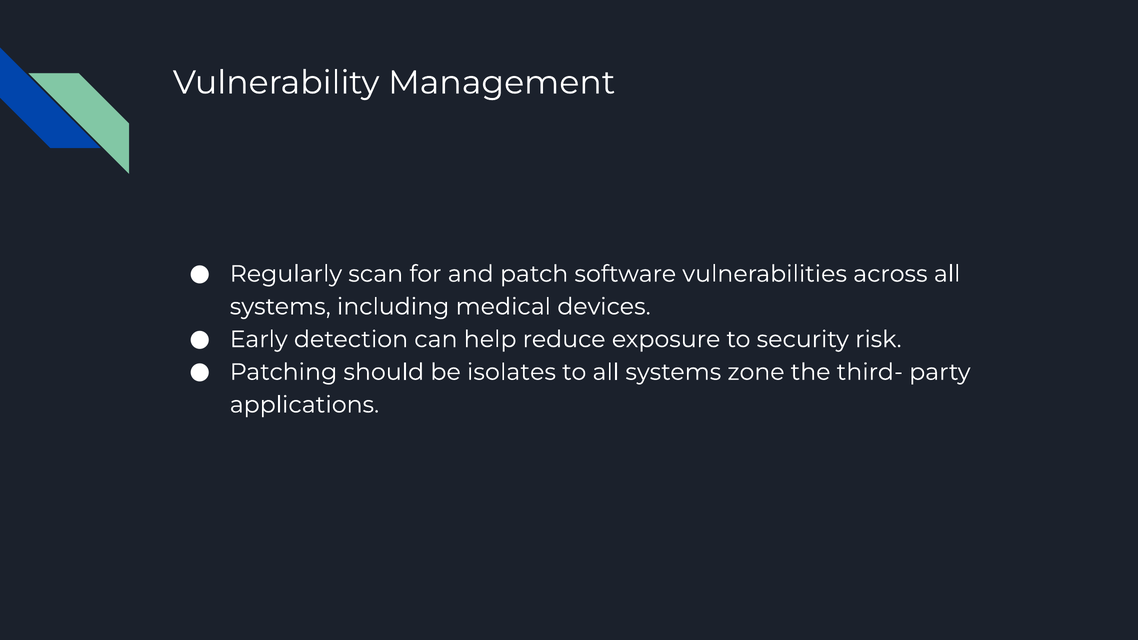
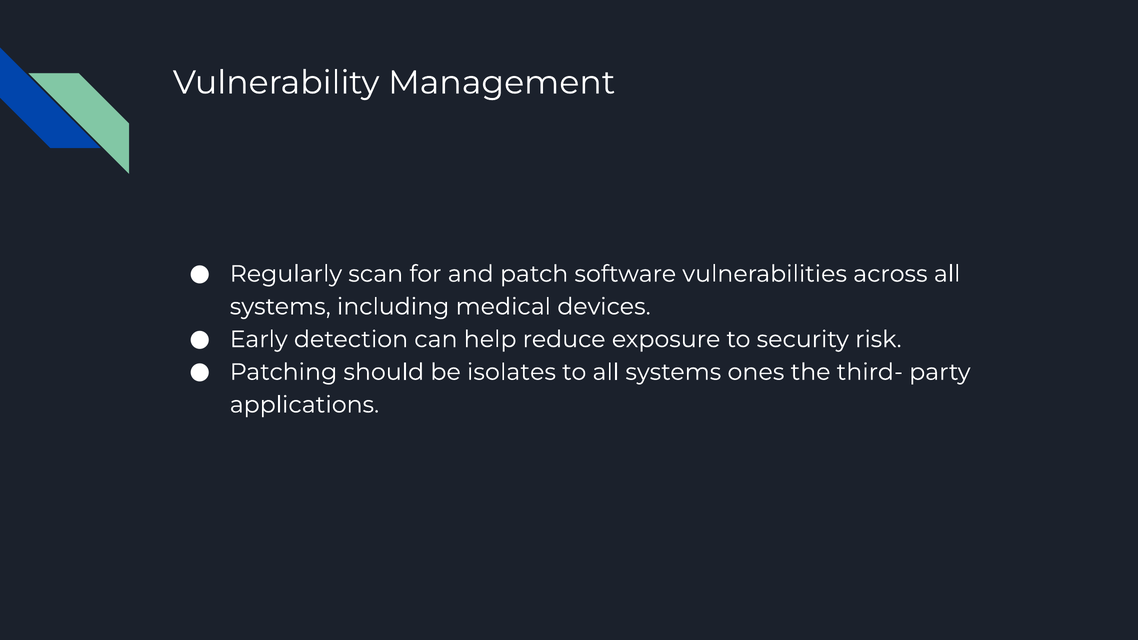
zone: zone -> ones
